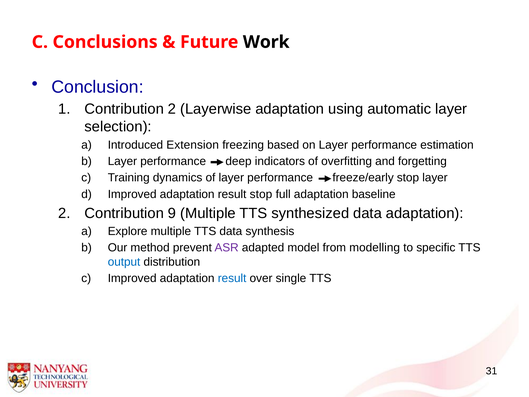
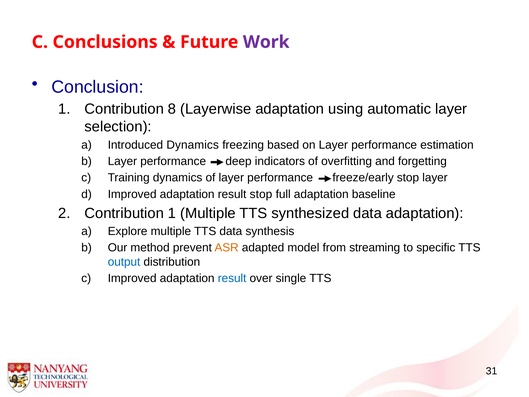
Work colour: black -> purple
Contribution 2: 2 -> 8
Introduced Extension: Extension -> Dynamics
Contribution 9: 9 -> 1
ASR colour: purple -> orange
modelling: modelling -> streaming
